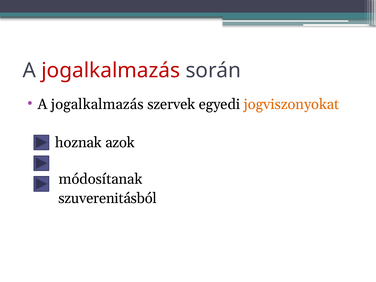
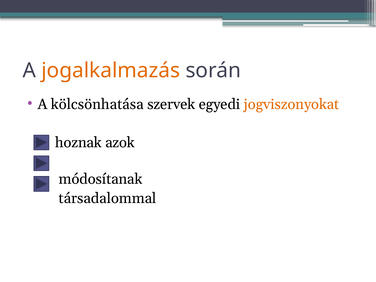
jogalkalmazás at (111, 70) colour: red -> orange
jogalkalmazás at (97, 104): jogalkalmazás -> kölcsönhatása
szuverenitásból: szuverenitásból -> társadalommal
